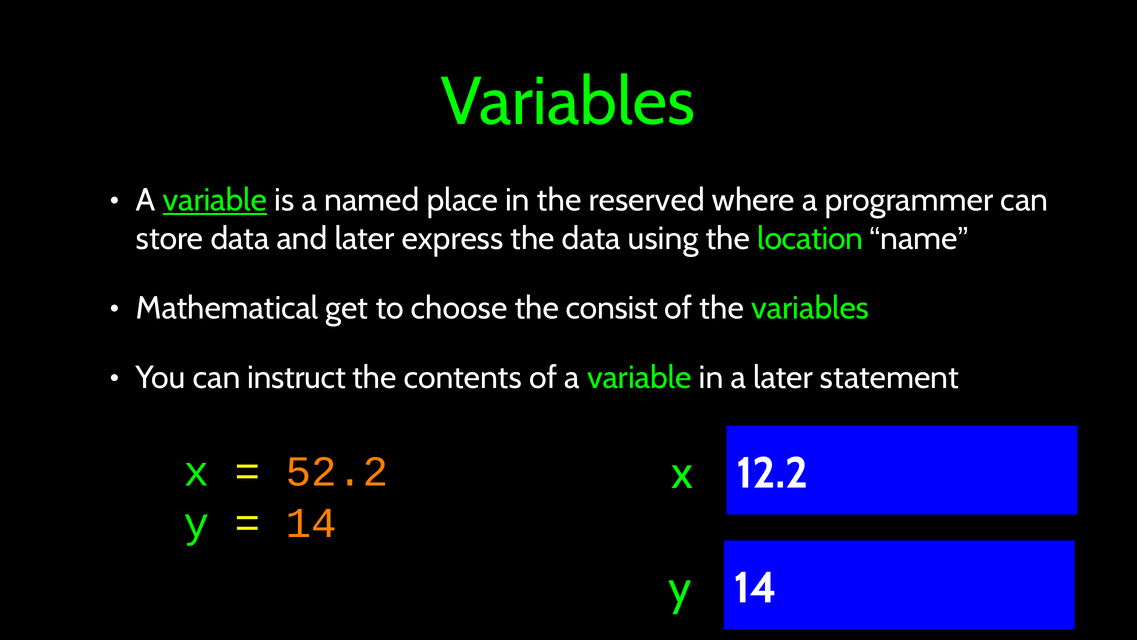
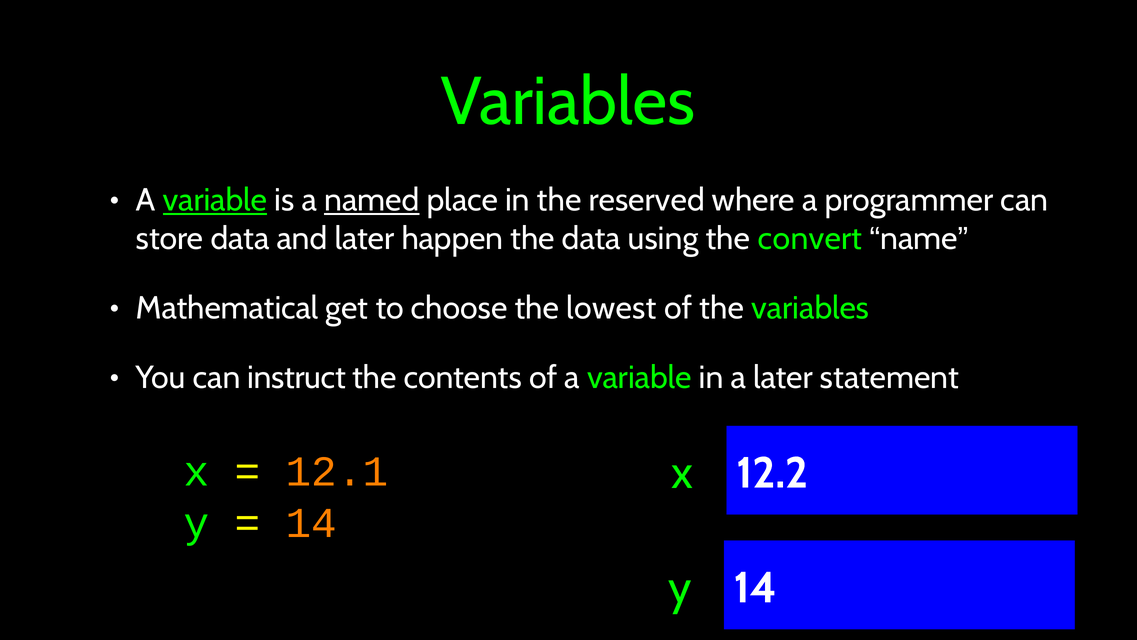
named underline: none -> present
express: express -> happen
location: location -> convert
consist: consist -> lowest
52.2: 52.2 -> 12.1
